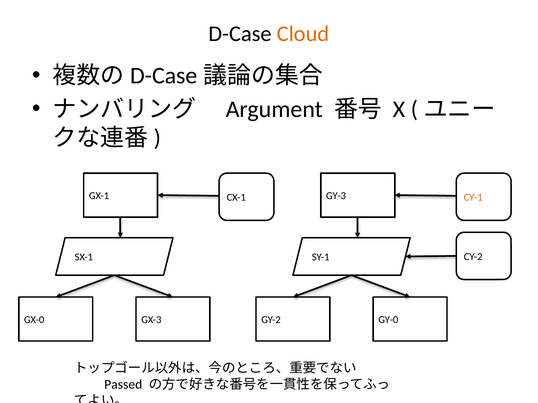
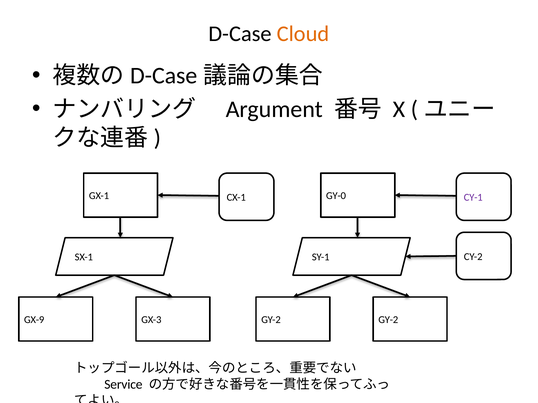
GY-3: GY-3 -> GY-0
CY-1 colour: orange -> purple
GX-0: GX-0 -> GX-9
GY-2 GY-0: GY-0 -> GY-2
Passed: Passed -> Service
